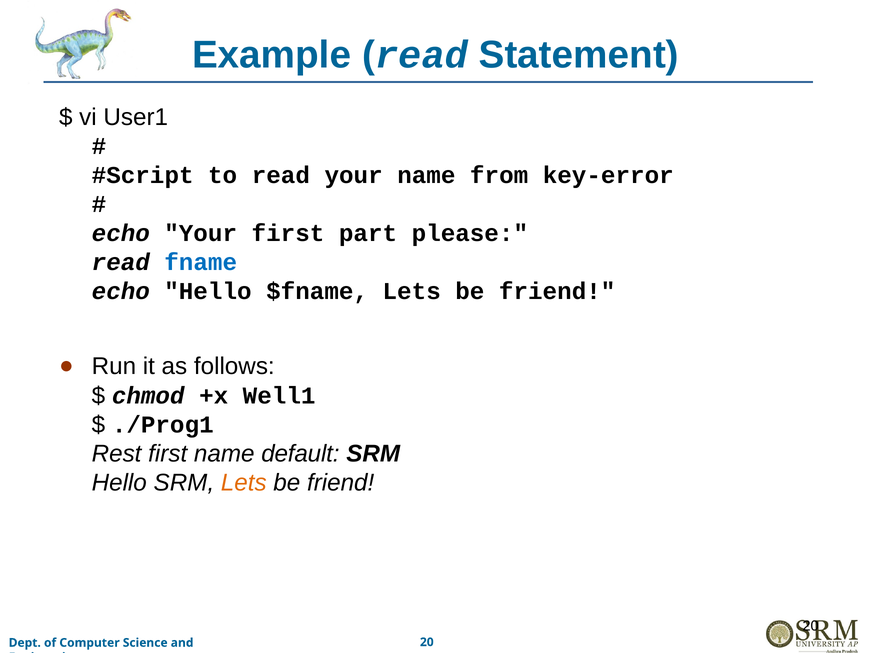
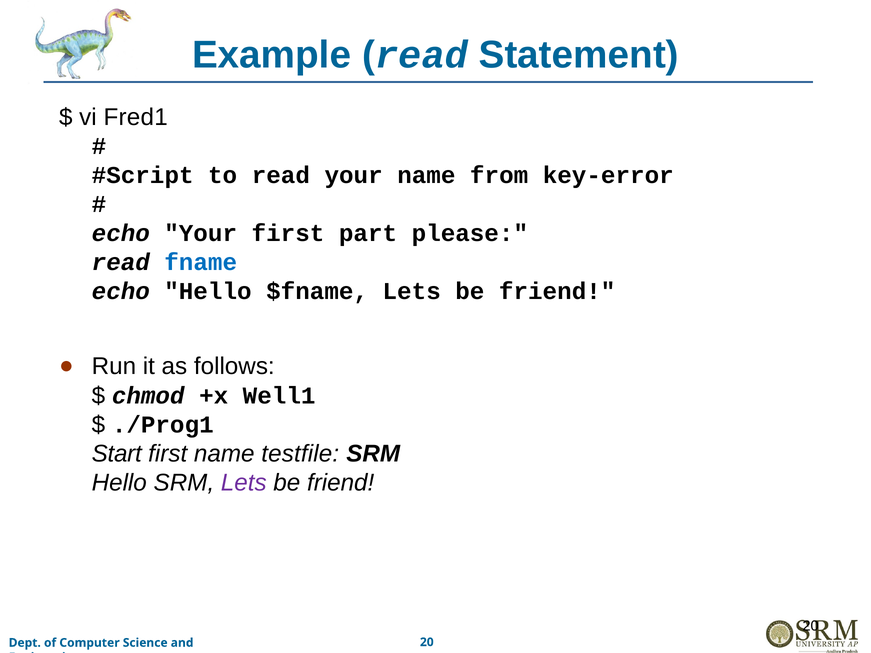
User1: User1 -> Fred1
Rest: Rest -> Start
default: default -> testfile
Lets at (244, 483) colour: orange -> purple
